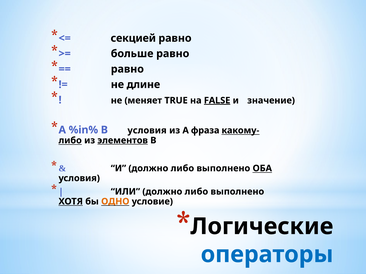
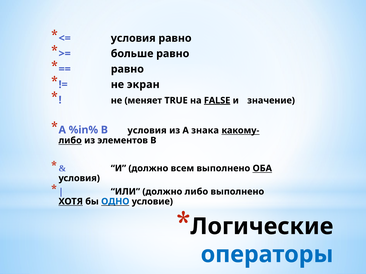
секцией at (133, 38): секцией -> условия
длине: длине -> экран
фраза: фраза -> знака
элементов underline: present -> none
И должно либо: либо -> всем
ОДНО colour: orange -> blue
